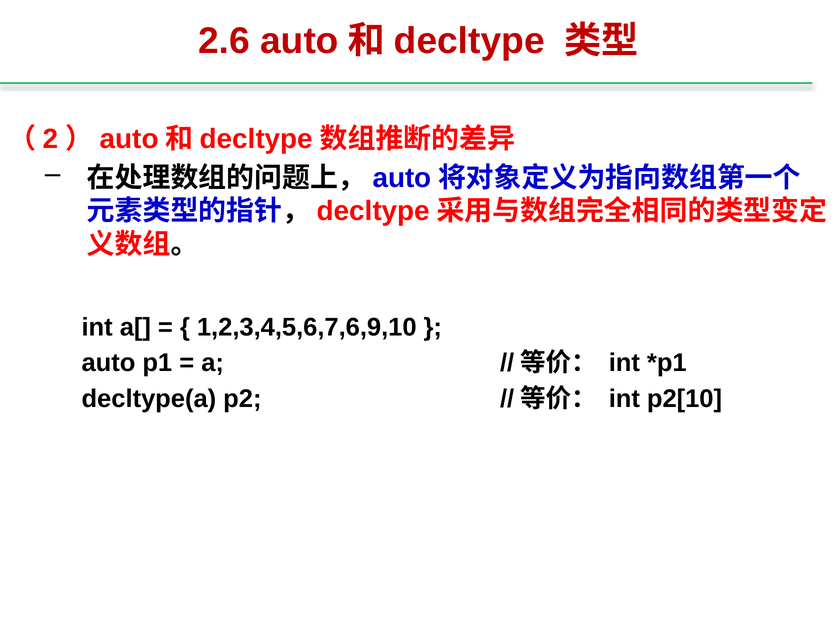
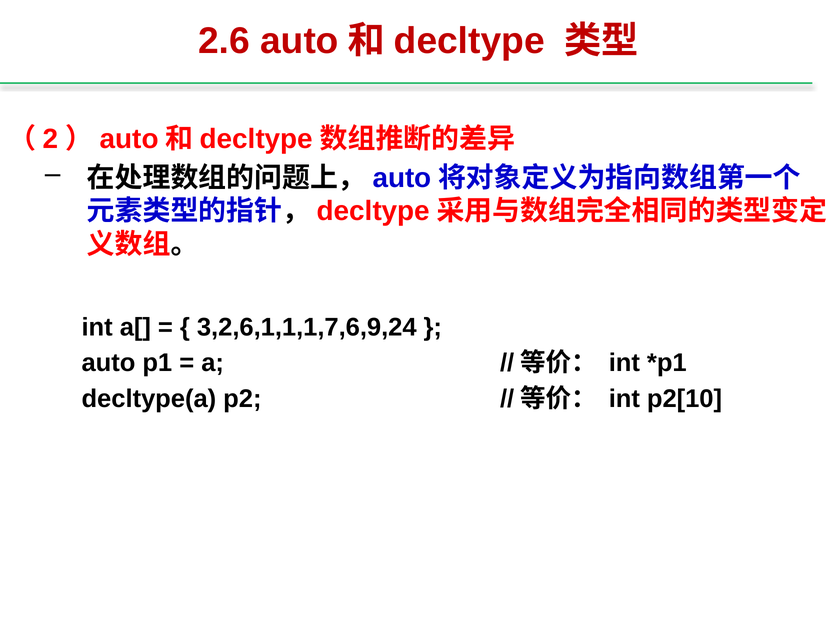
1,2,3,4,5,6,7,6,9,10: 1,2,3,4,5,6,7,6,9,10 -> 3,2,6,1,1,1,7,6,9,24
